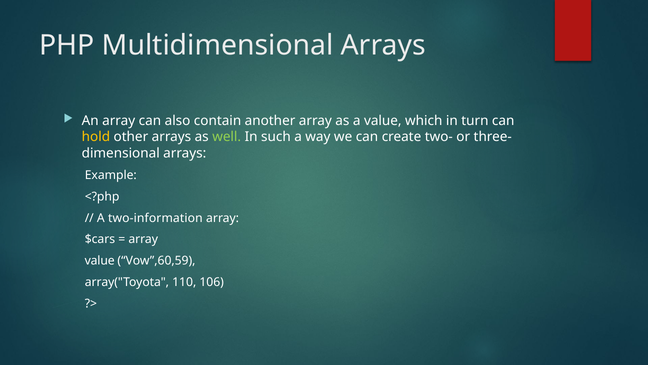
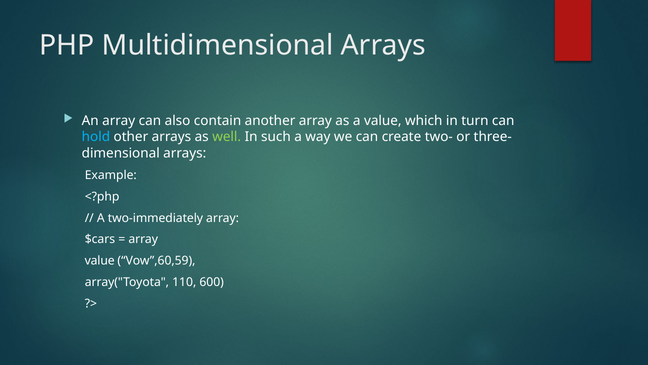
hold colour: yellow -> light blue
two-information: two-information -> two-immediately
106: 106 -> 600
